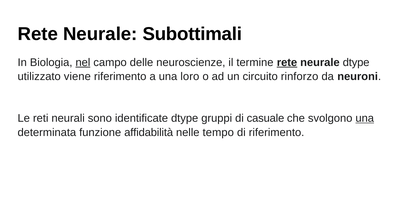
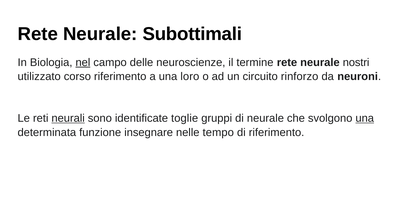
rete at (287, 63) underline: present -> none
neurale dtype: dtype -> nostri
viene: viene -> corso
neurali underline: none -> present
identificate dtype: dtype -> toglie
di casuale: casuale -> neurale
affidabilità: affidabilità -> insegnare
